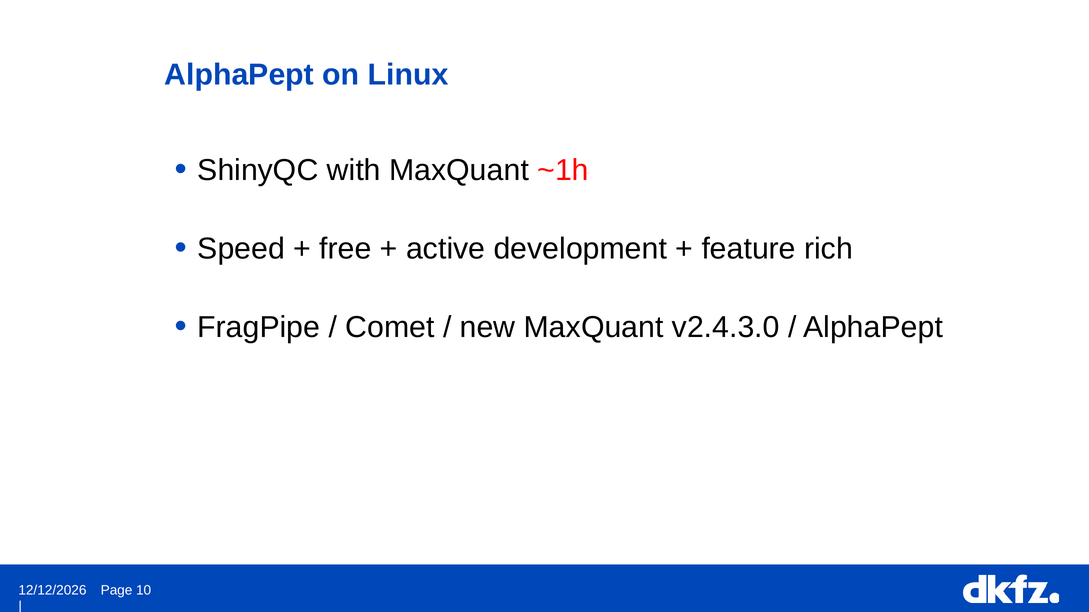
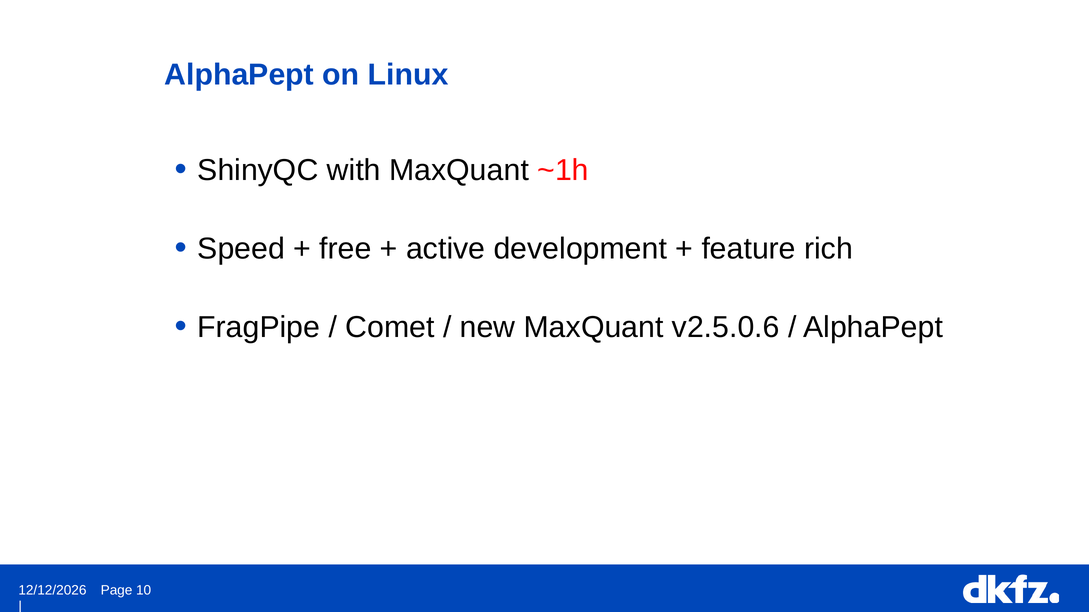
v2.4.3.0: v2.4.3.0 -> v2.5.0.6
